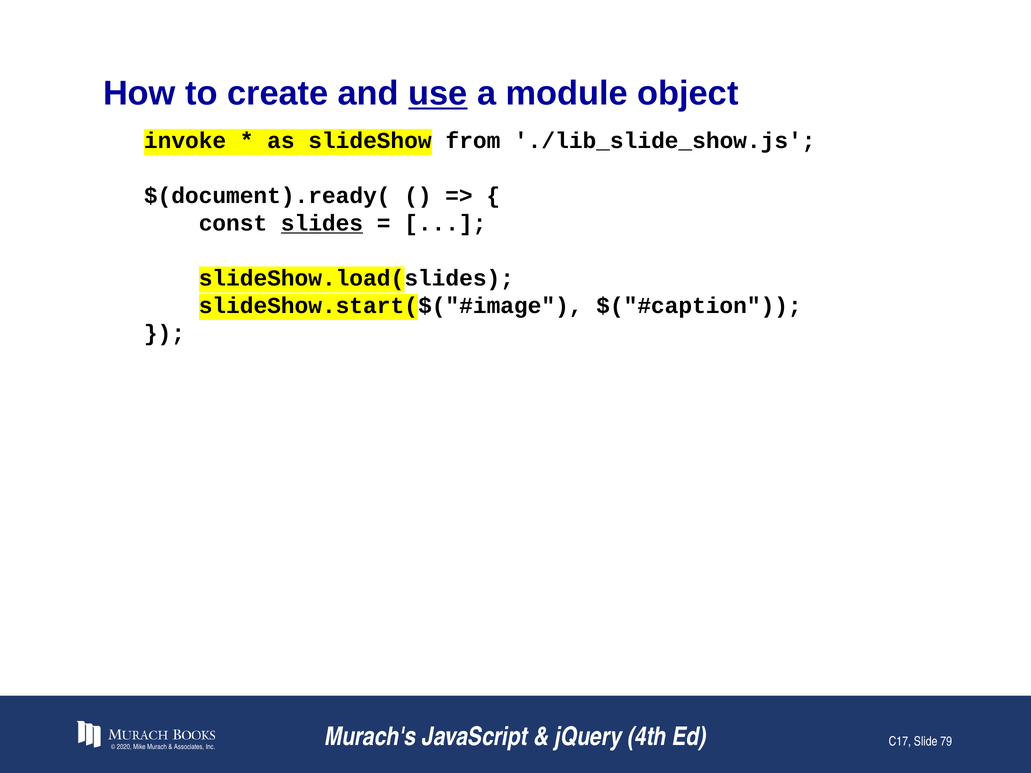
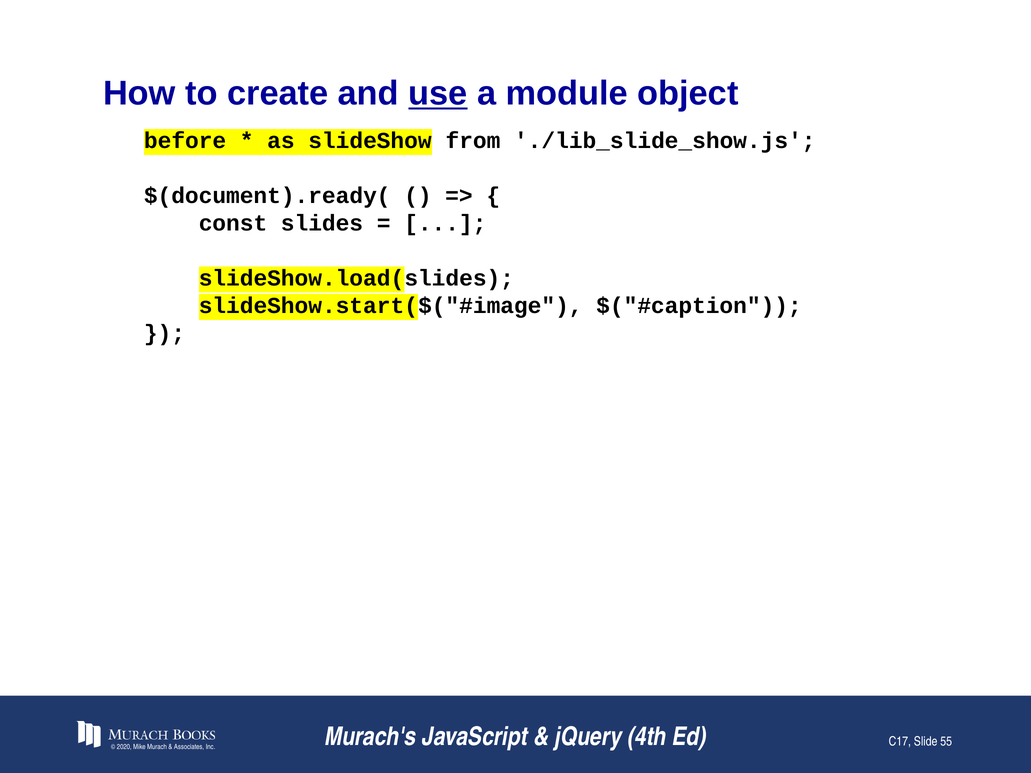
invoke: invoke -> before
slides underline: present -> none
79: 79 -> 55
